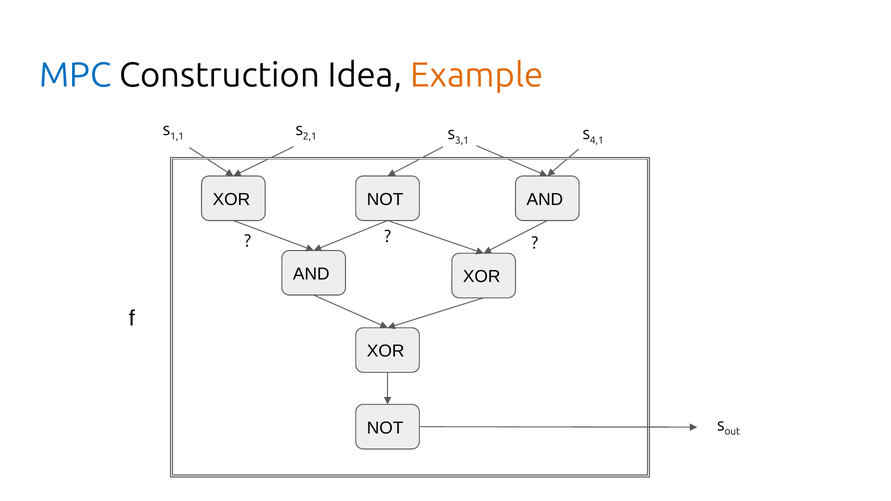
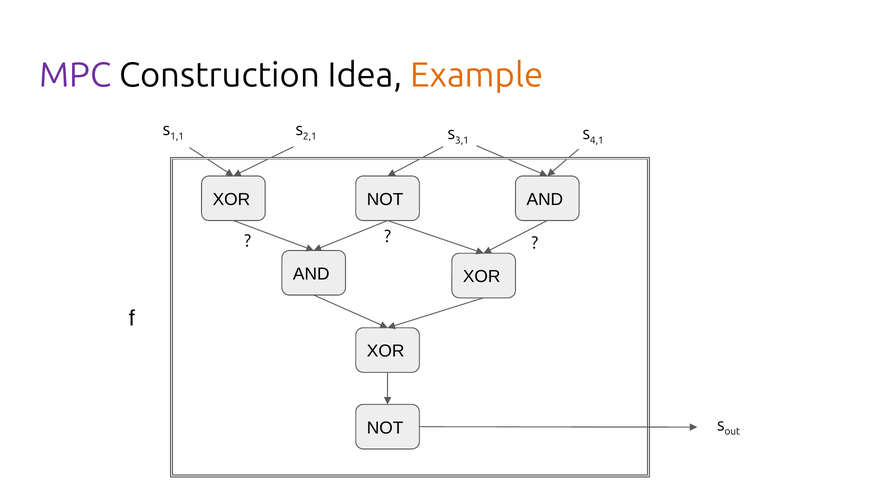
MPC colour: blue -> purple
